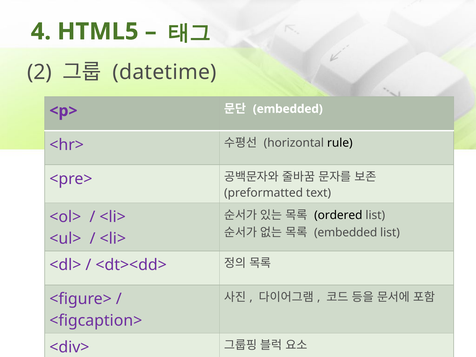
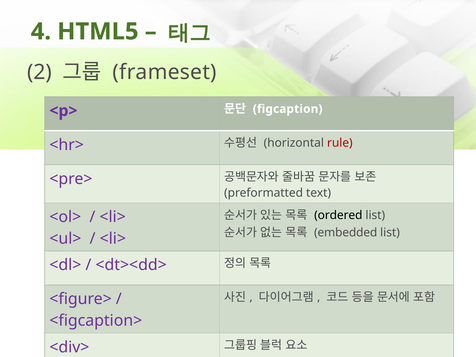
datetime: datetime -> frameset
embedded at (288, 109): embedded -> figcaption
rule colour: black -> red
